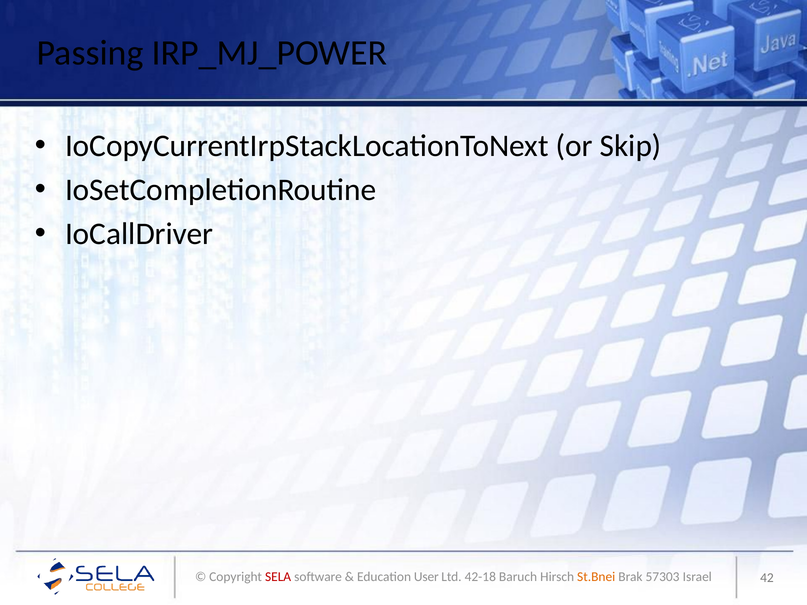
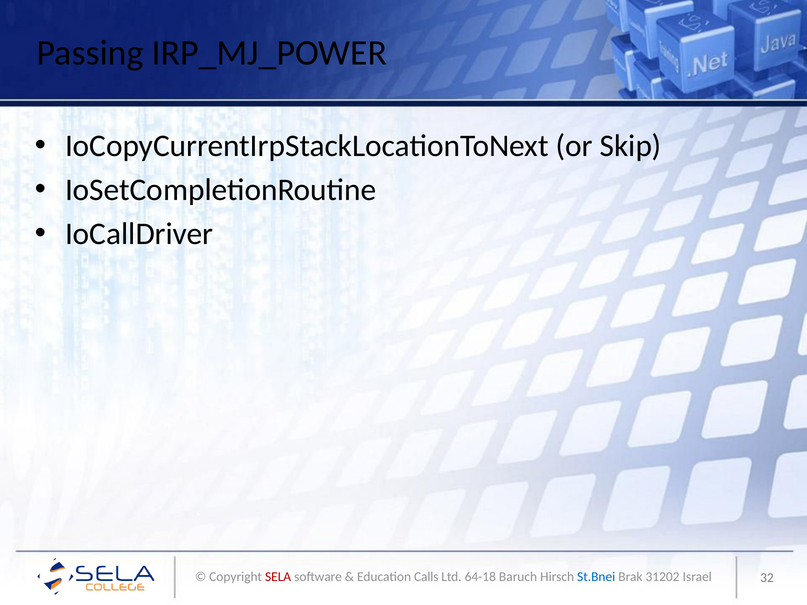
User: User -> Calls
42-18: 42-18 -> 64-18
St.Bnei colour: orange -> blue
57303: 57303 -> 31202
42: 42 -> 32
